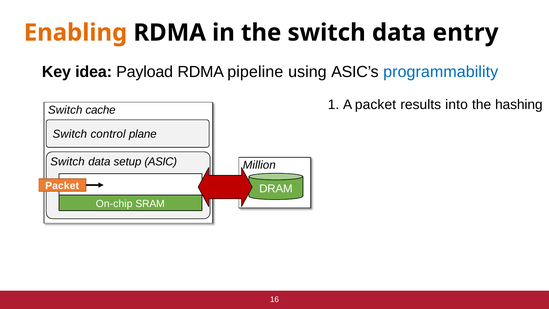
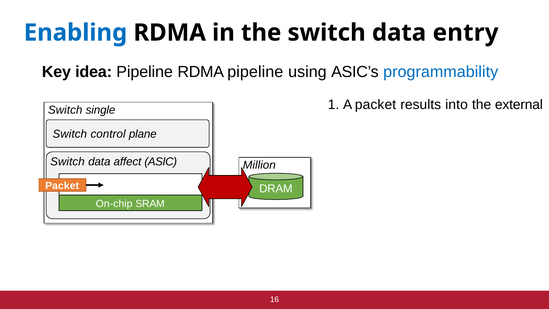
Enabling colour: orange -> blue
idea Payload: Payload -> Pipeline
hashing: hashing -> external
cache: cache -> single
setup: setup -> affect
